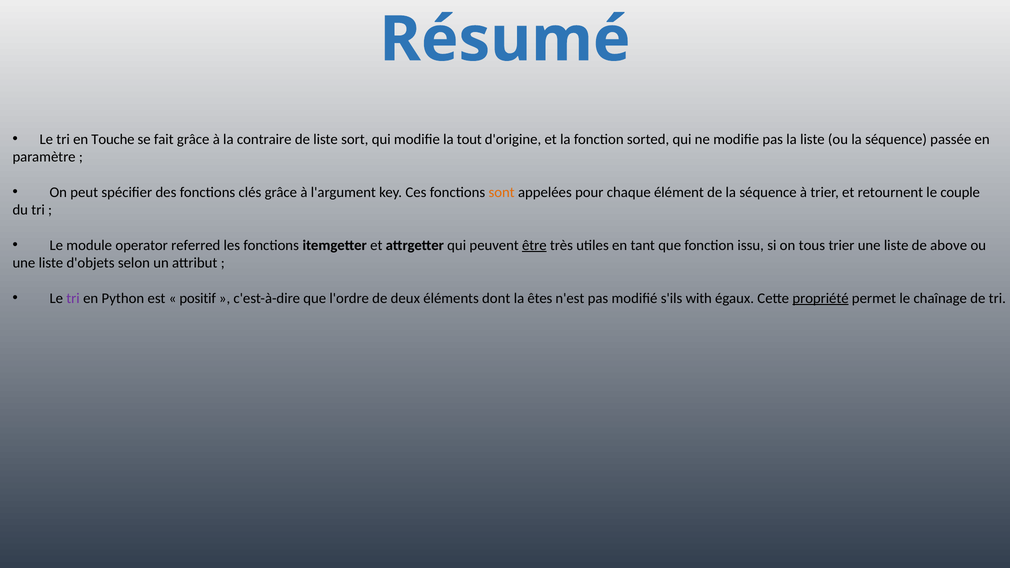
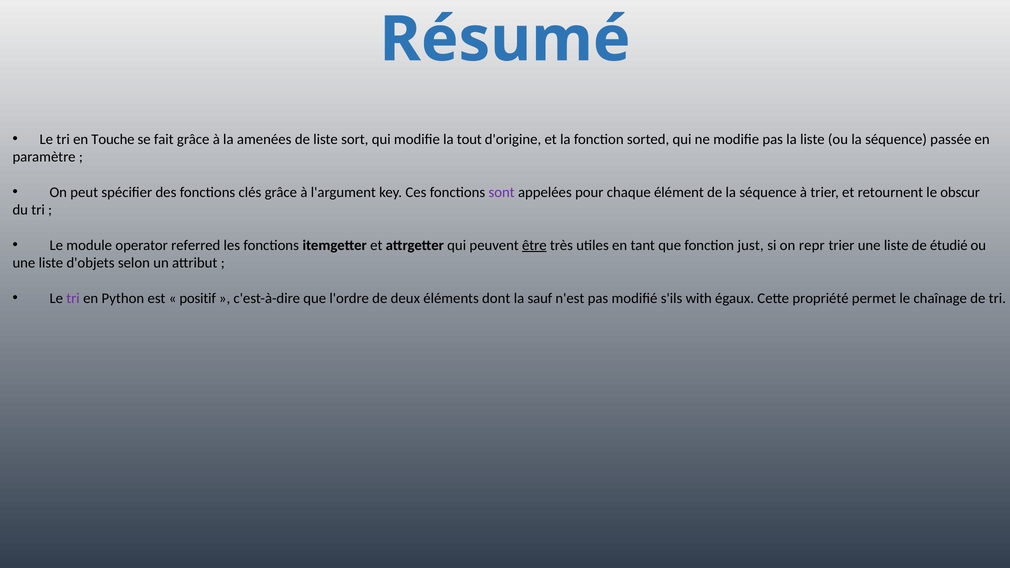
contraire: contraire -> amenées
sont colour: orange -> purple
couple: couple -> obscur
issu: issu -> just
tous: tous -> repr
above: above -> étudié
êtes: êtes -> sauf
propriété underline: present -> none
